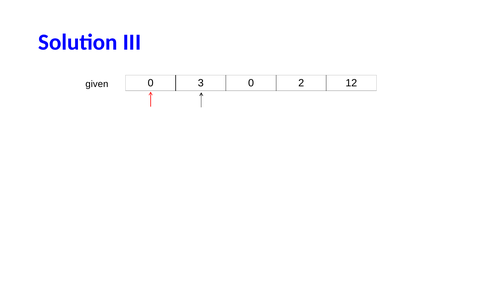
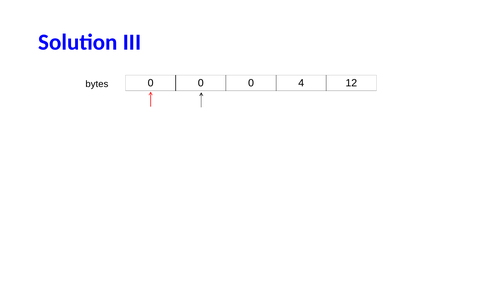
3 at (201, 83): 3 -> 0
2: 2 -> 4
given: given -> bytes
